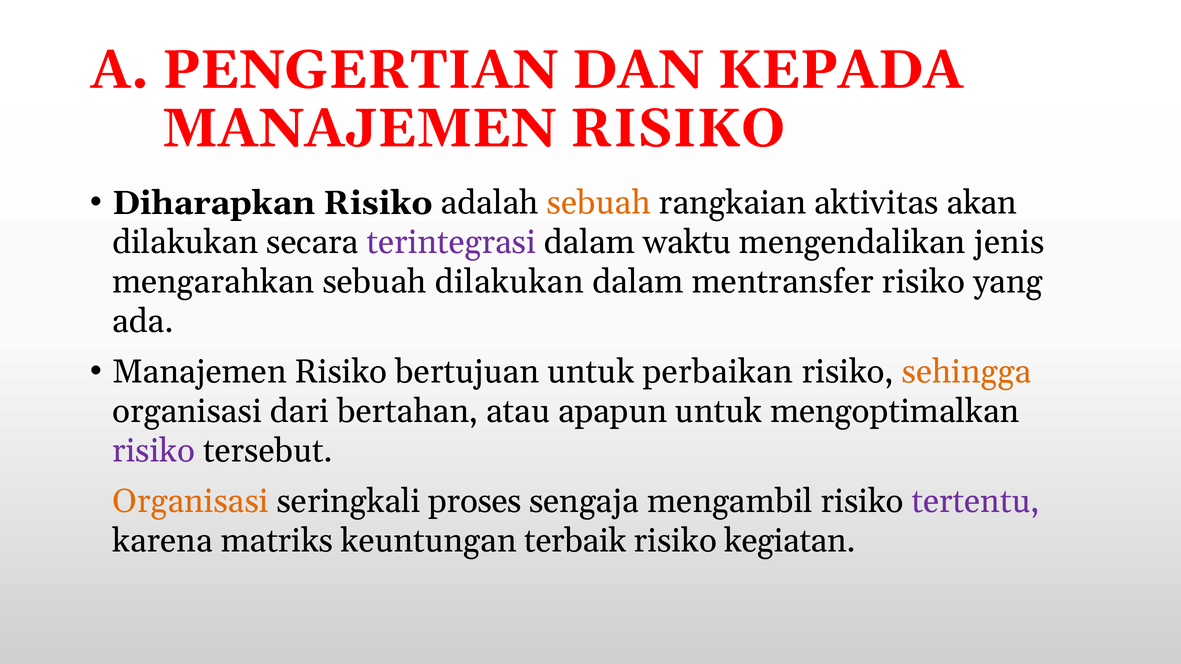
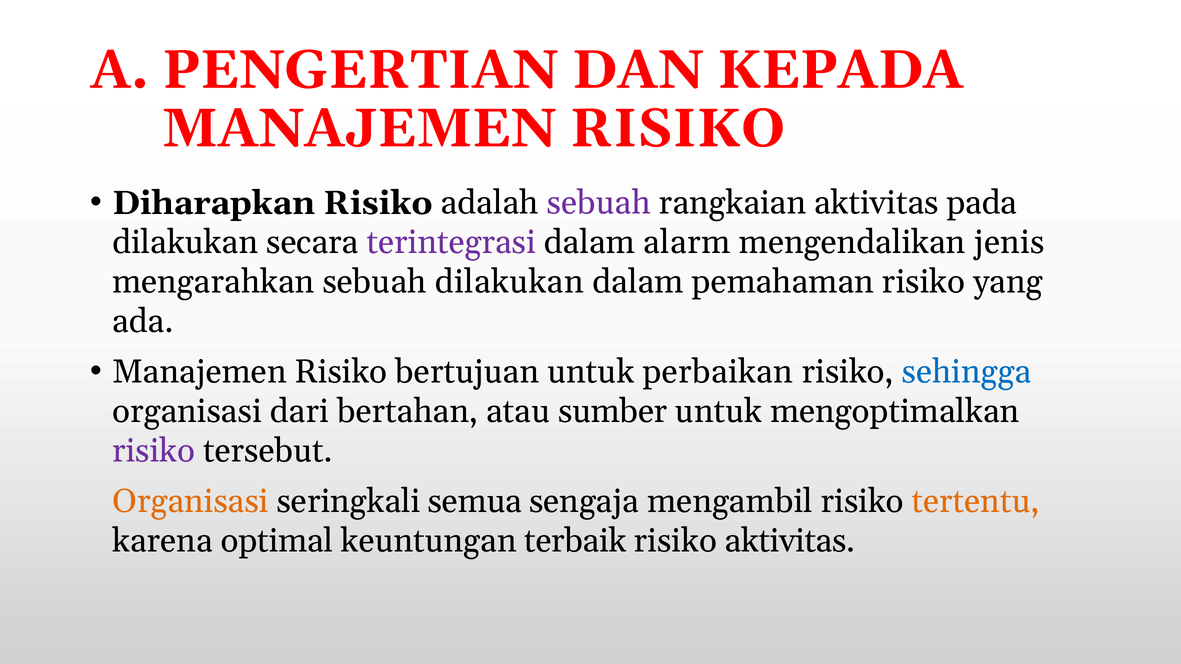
sebuah at (599, 203) colour: orange -> purple
akan: akan -> pada
waktu: waktu -> alarm
mentransfer: mentransfer -> pemahaman
sehingga colour: orange -> blue
apapun: apapun -> sumber
proses: proses -> semua
tertentu colour: purple -> orange
matriks: matriks -> optimal
risiko kegiatan: kegiatan -> aktivitas
